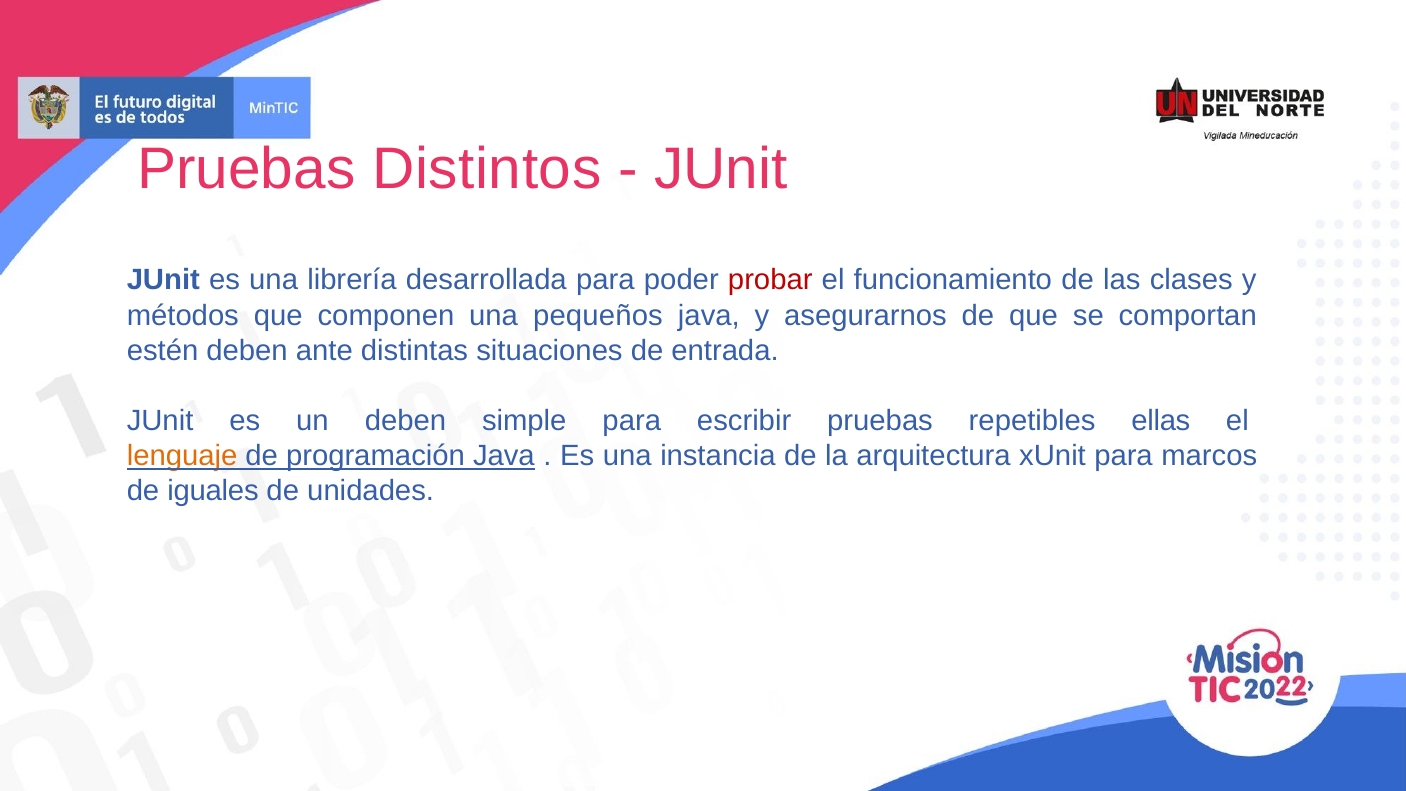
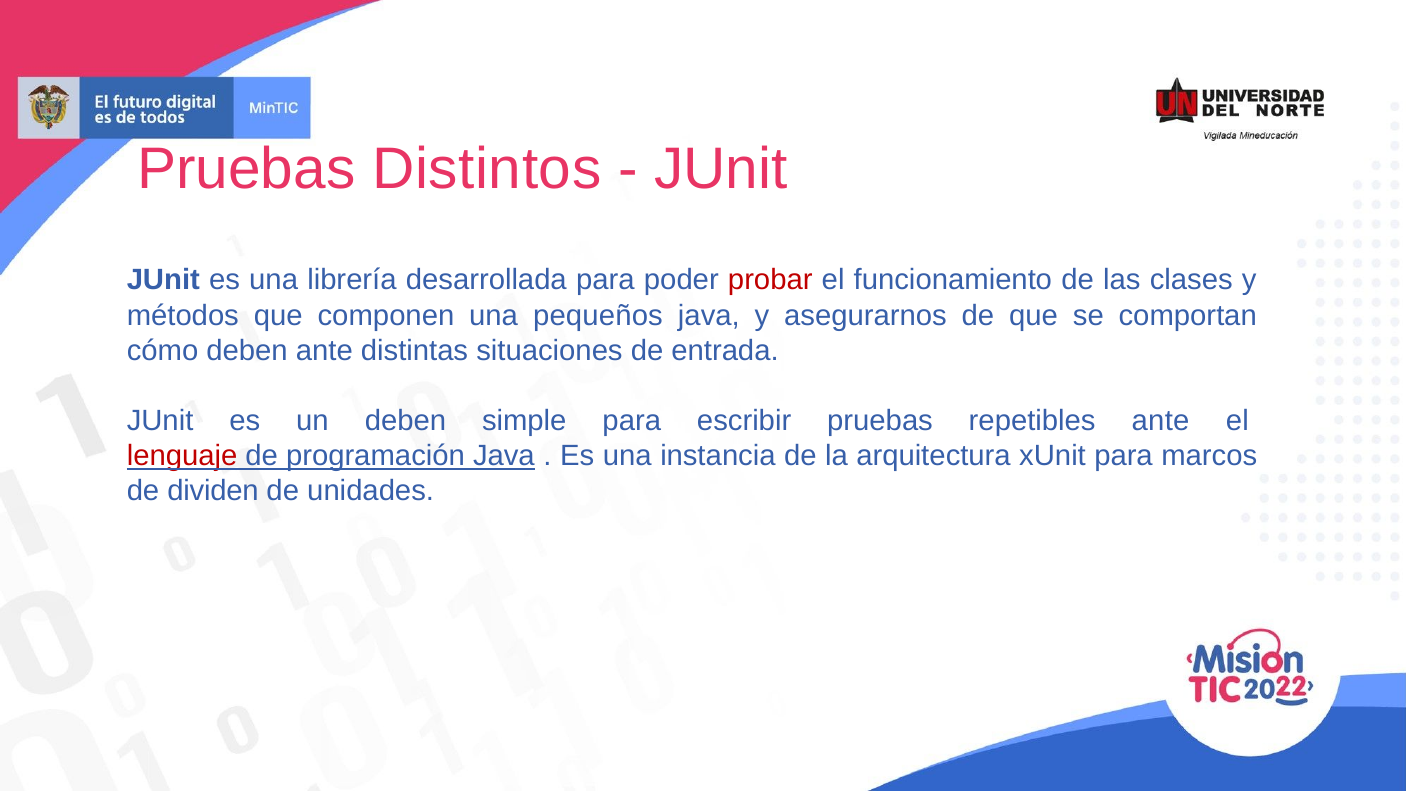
estén: estén -> cómo
repetibles ellas: ellas -> ante
lenguaje colour: orange -> red
iguales: iguales -> dividen
